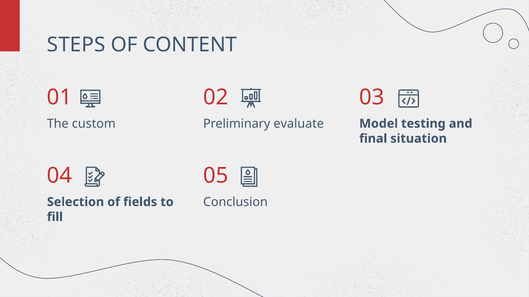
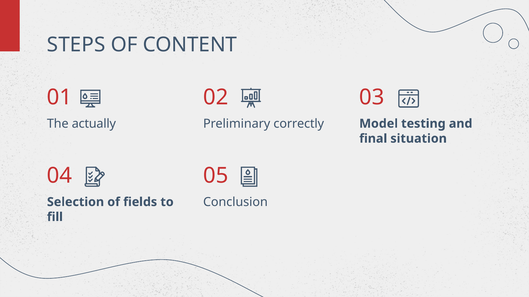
custom: custom -> actually
evaluate: evaluate -> correctly
